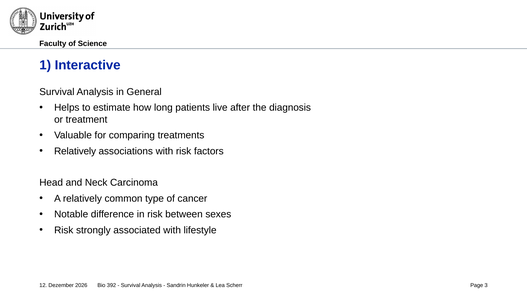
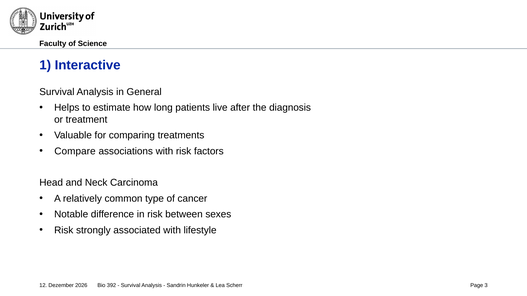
Relatively at (75, 151): Relatively -> Compare
